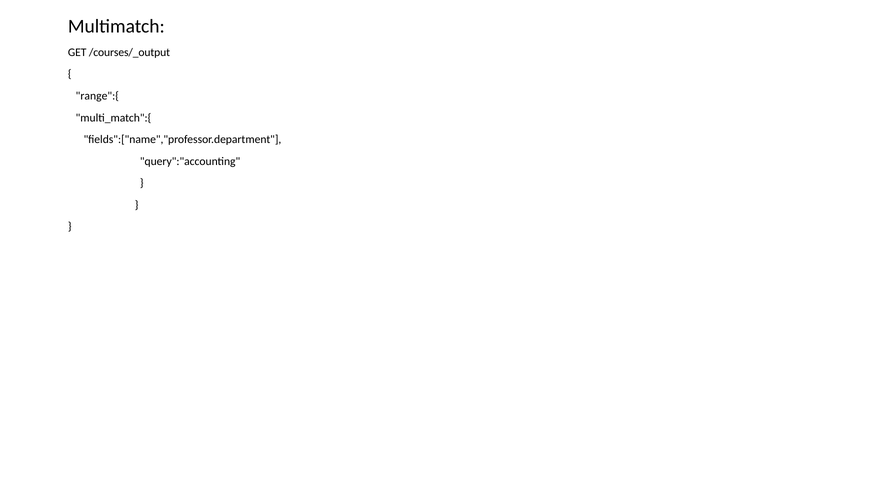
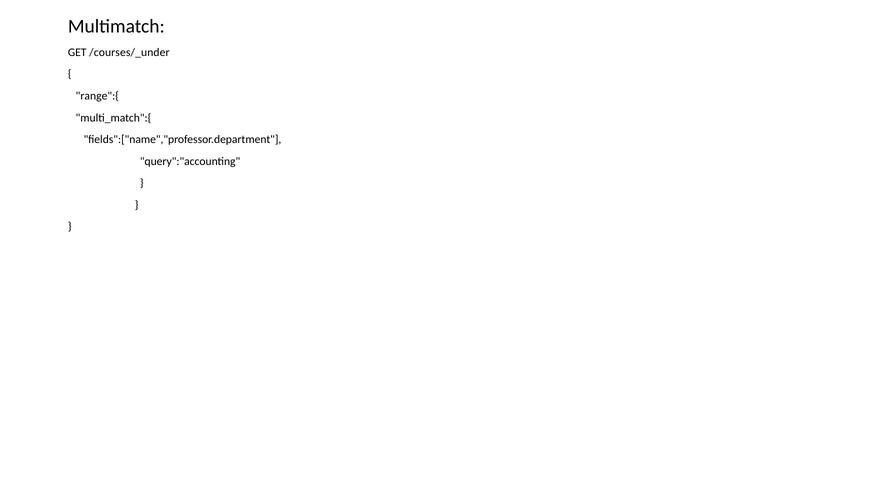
/courses/_output: /courses/_output -> /courses/_under
